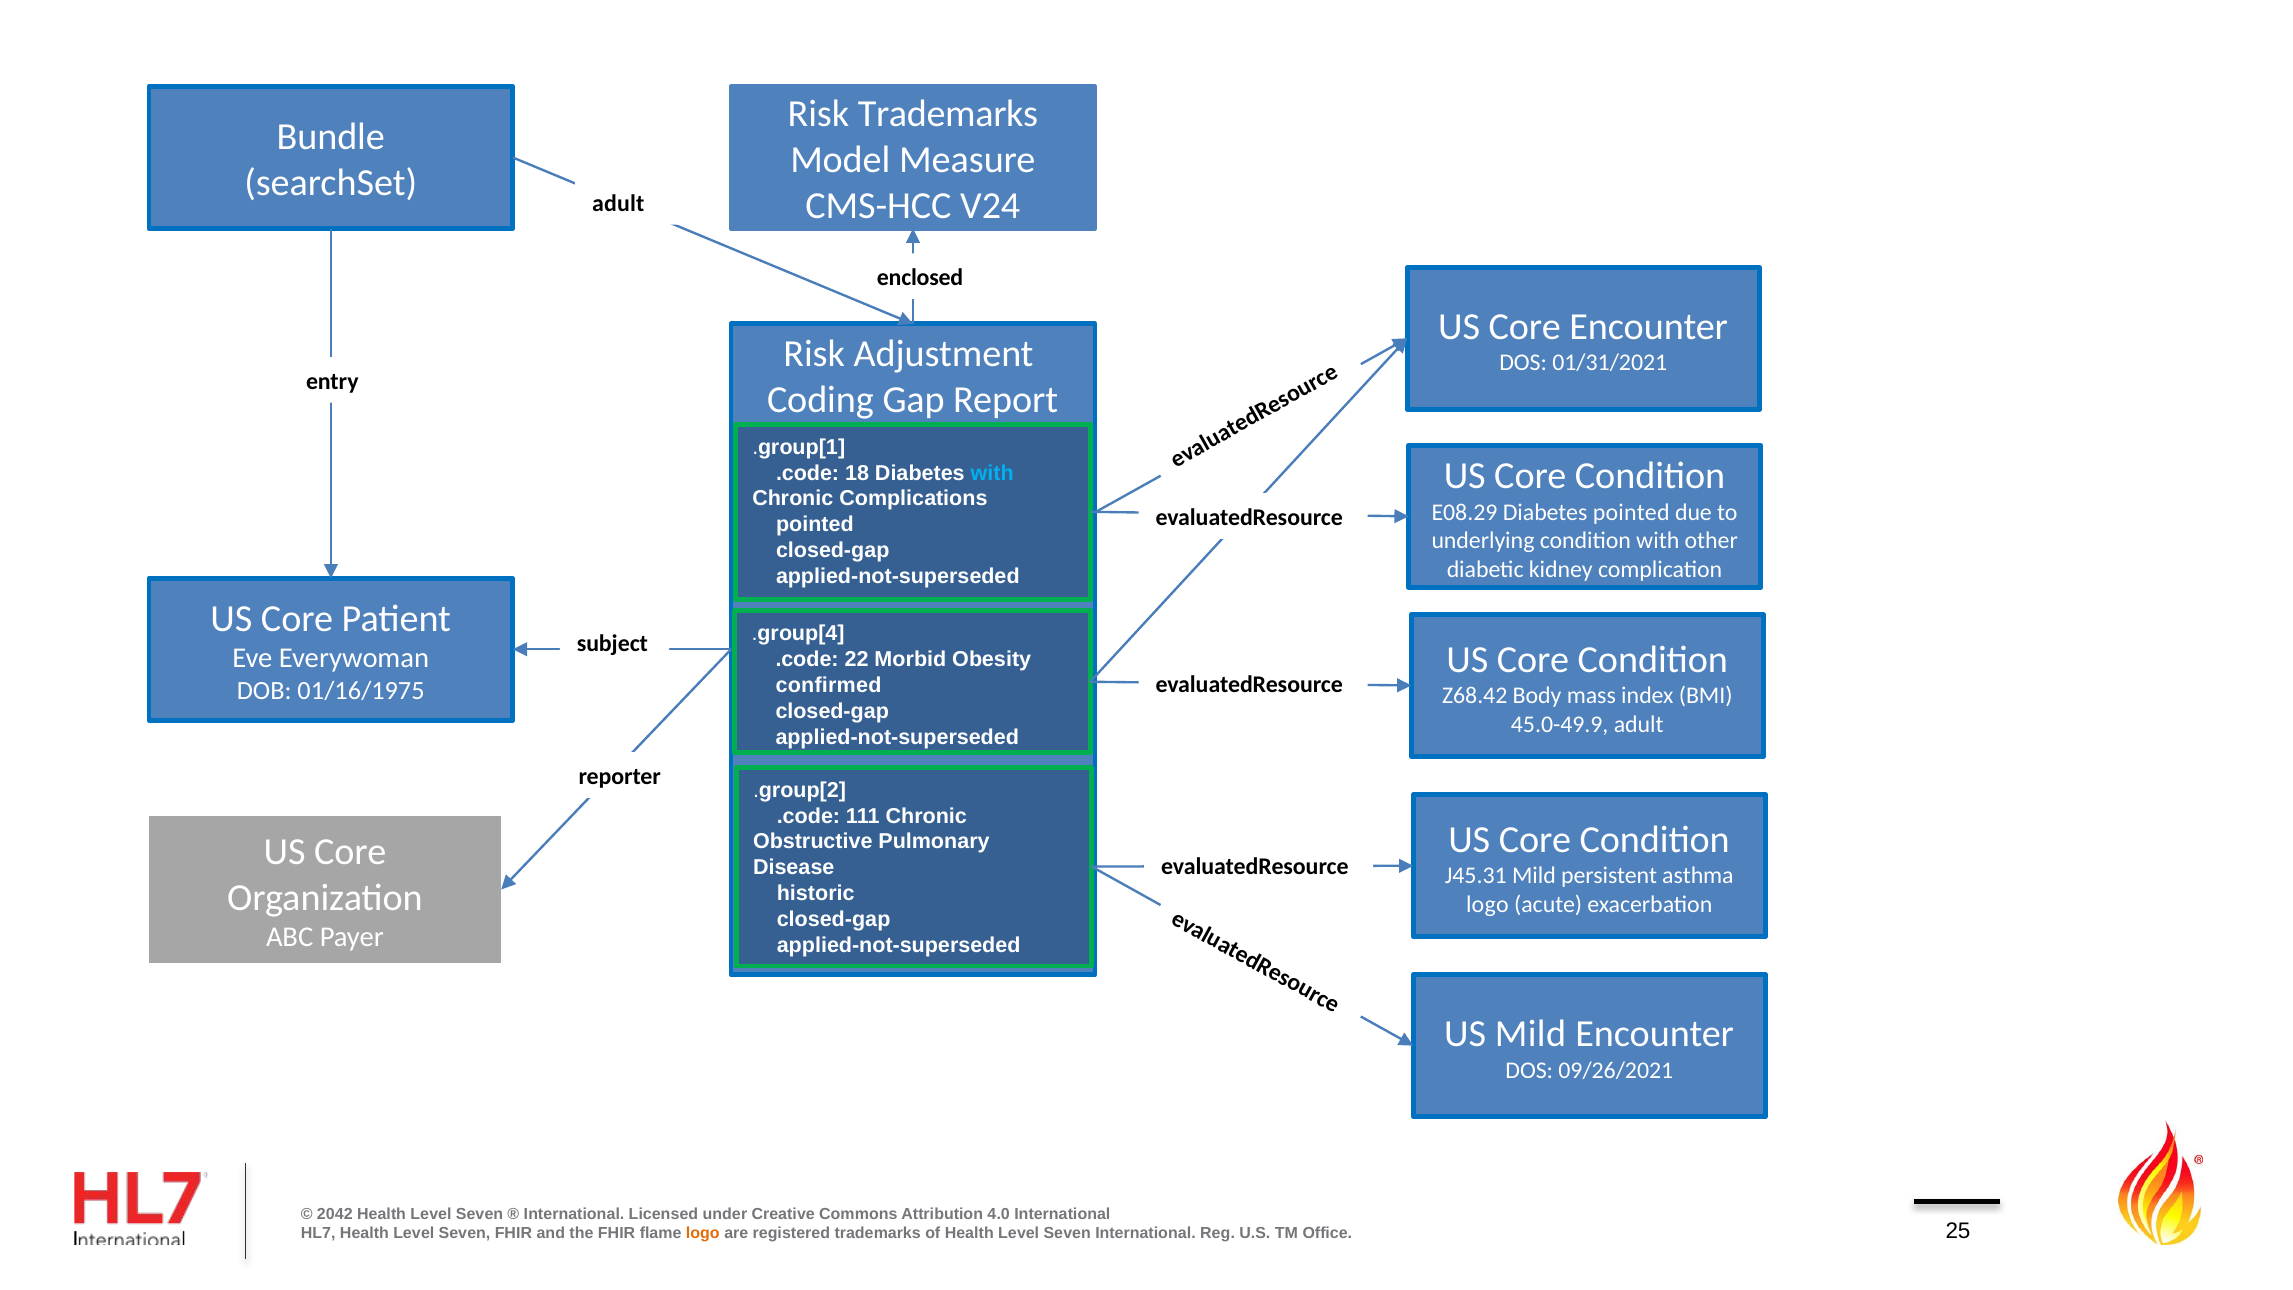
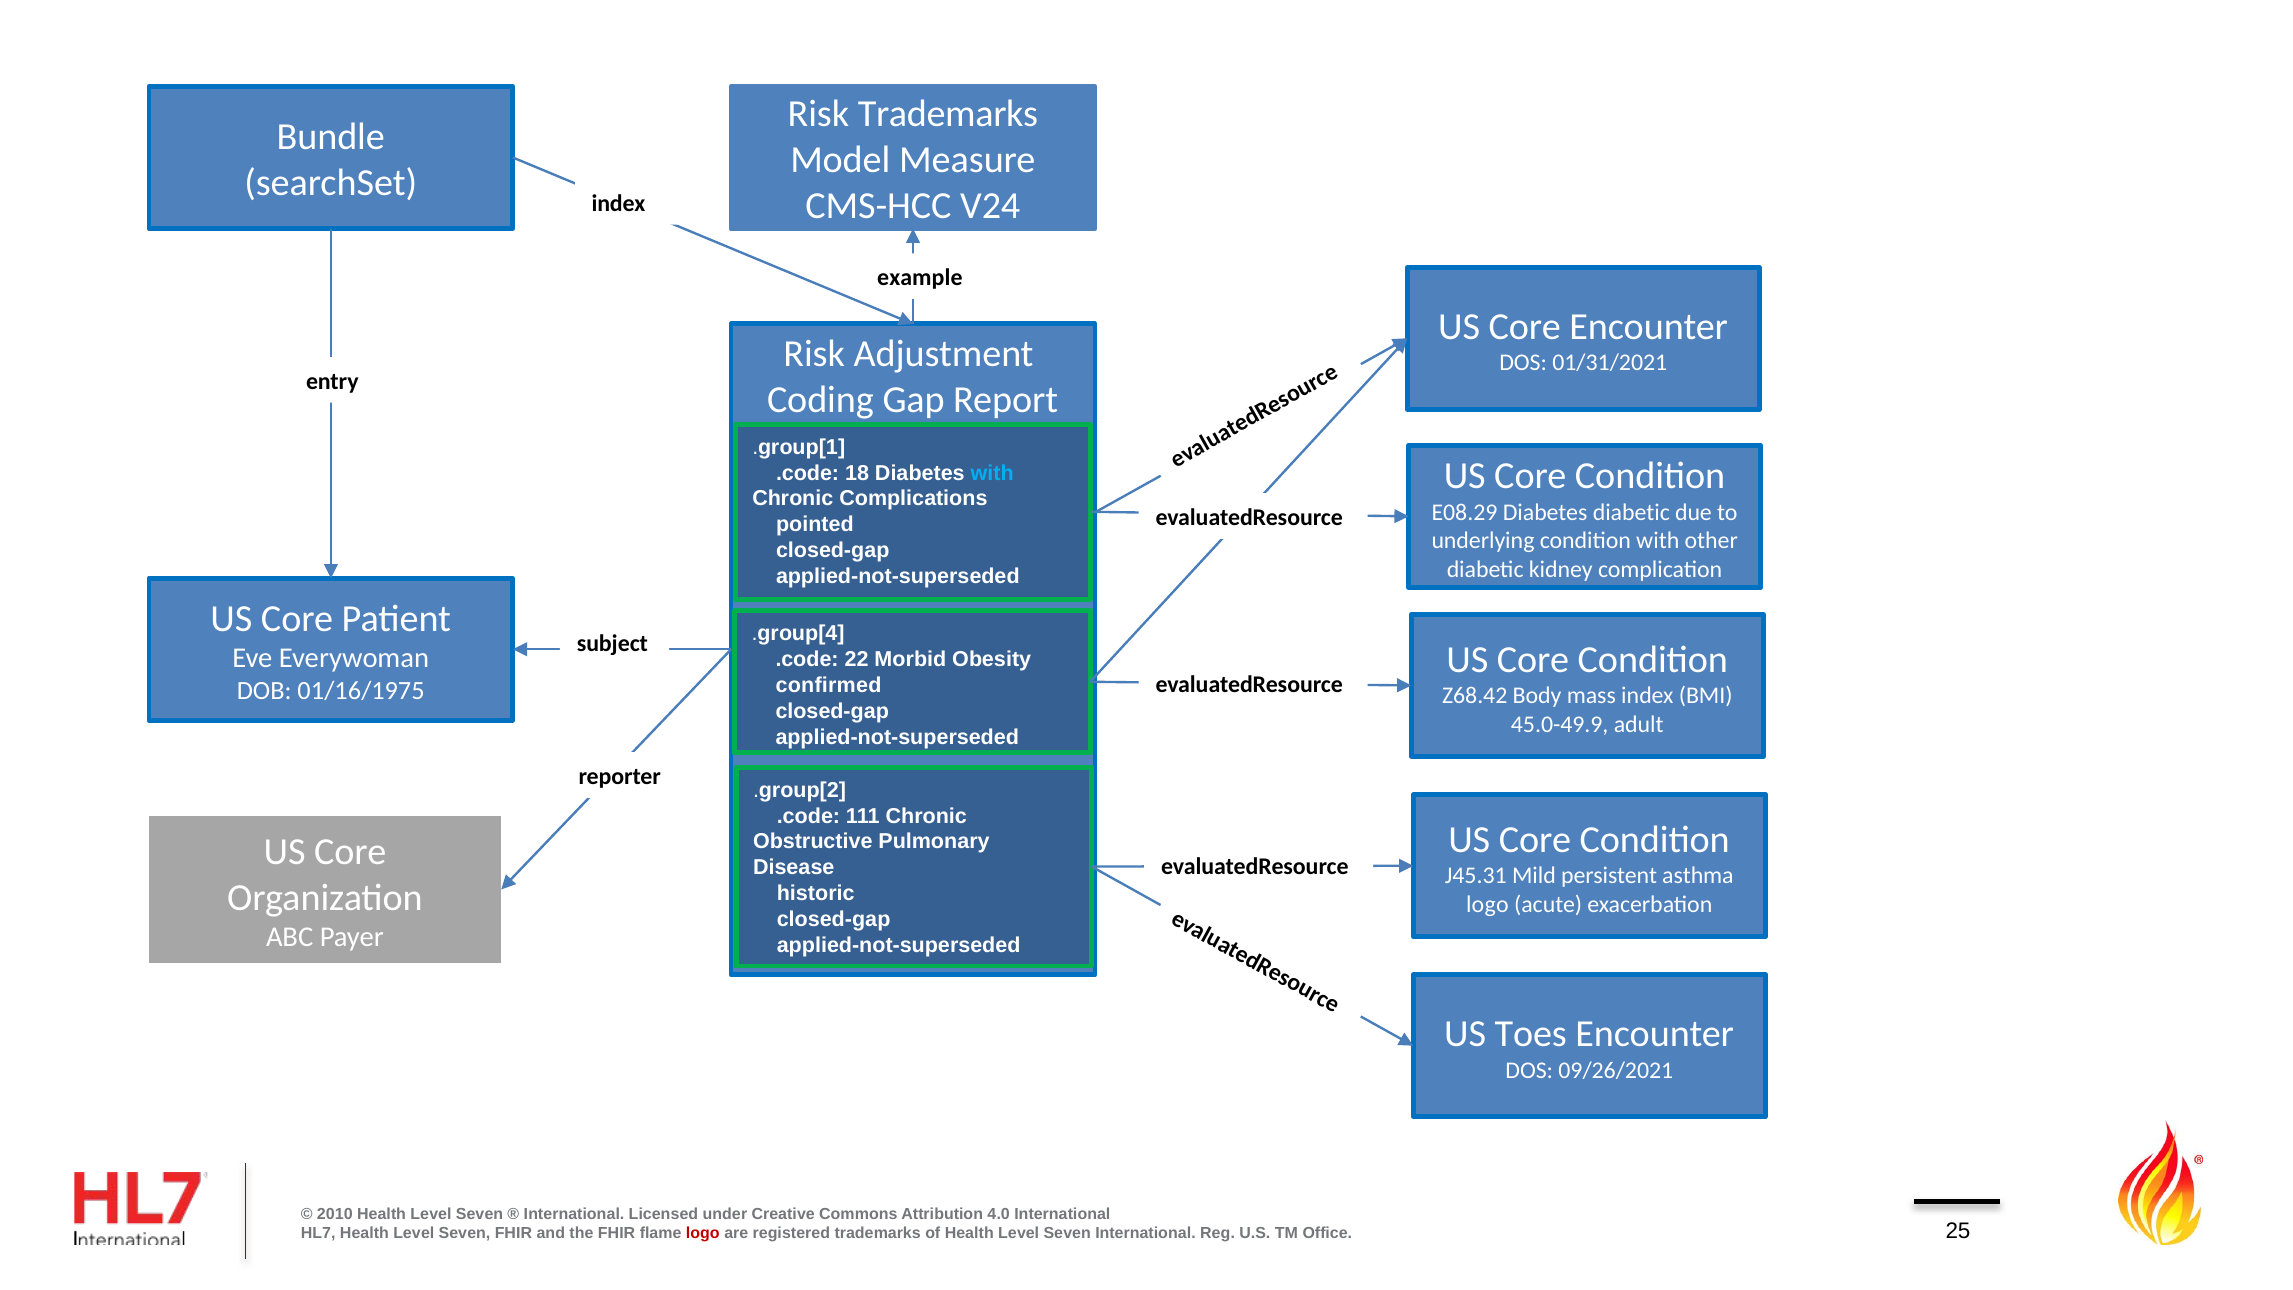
adult at (618, 204): adult -> index
enclosed: enclosed -> example
Diabetes pointed: pointed -> diabetic
US Mild: Mild -> Toes
2042: 2042 -> 2010
logo at (703, 1233) colour: orange -> red
